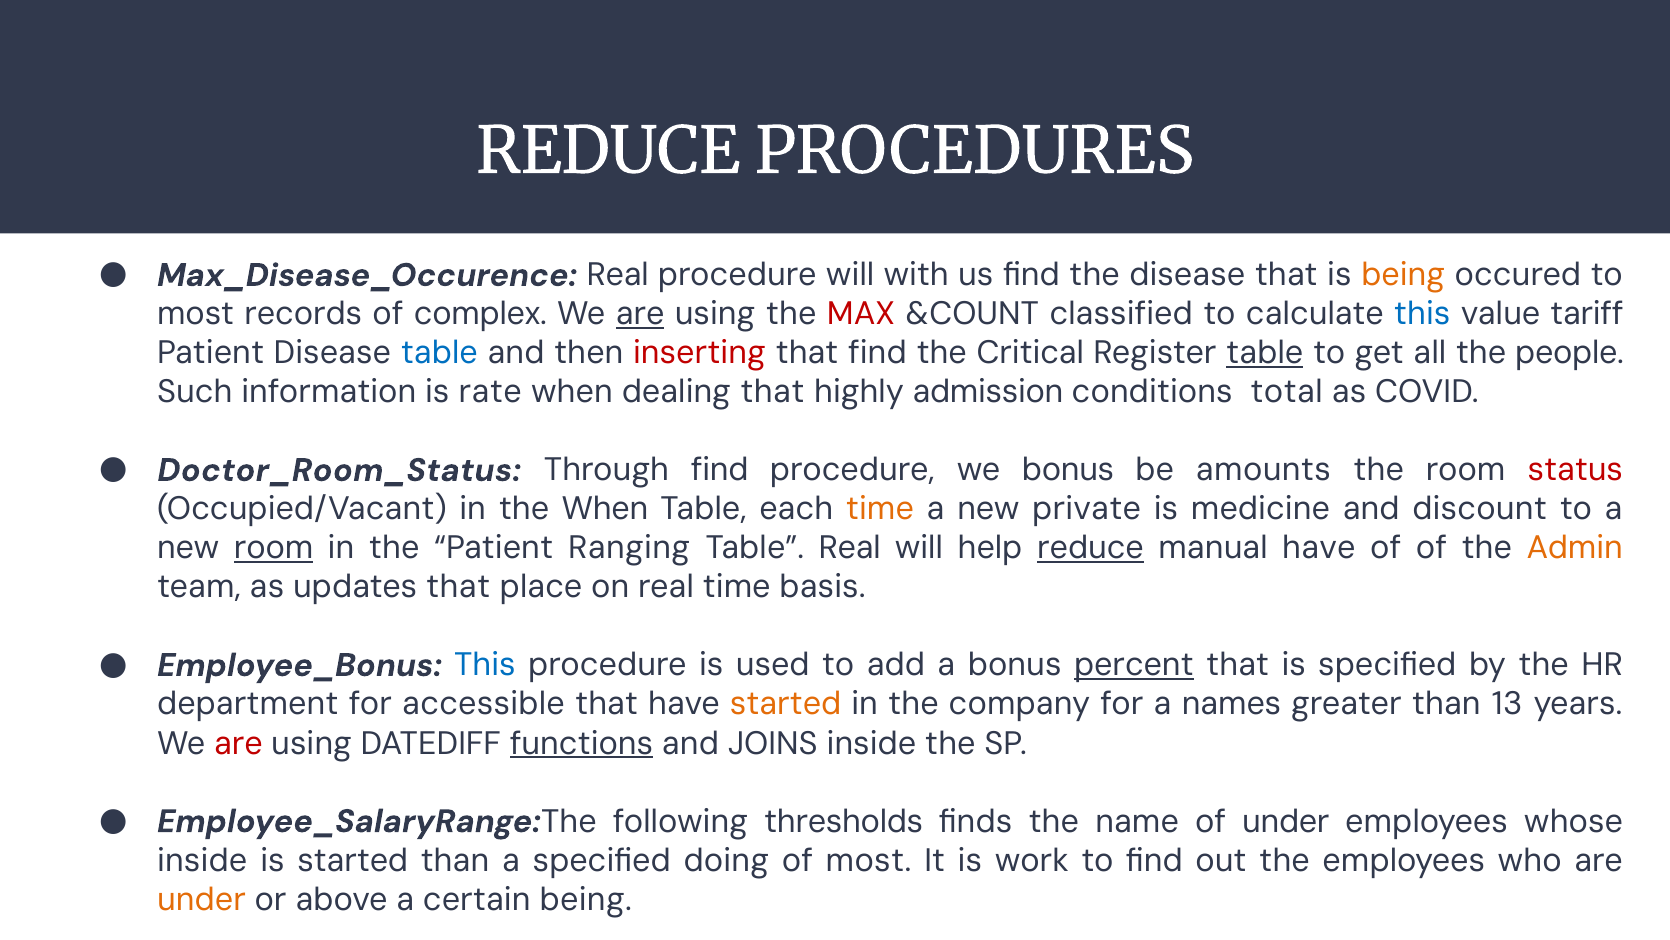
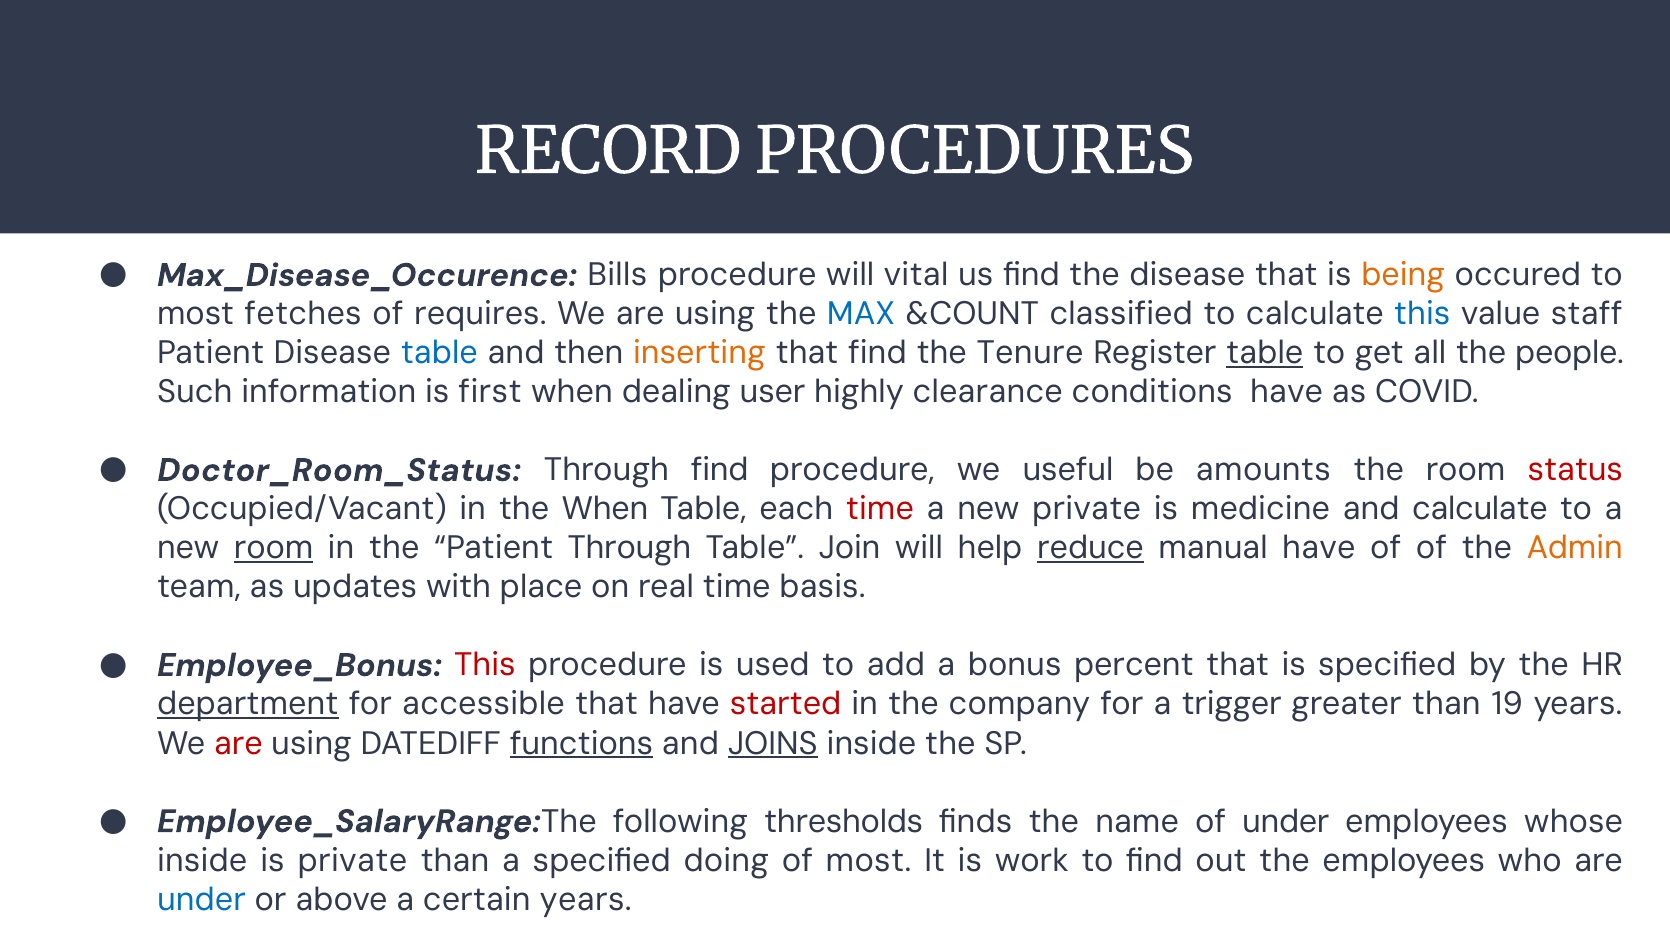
REDUCE at (608, 152): REDUCE -> RECORD
Max_Disease_Occurence Real: Real -> Bills
with: with -> vital
records: records -> fetches
complex: complex -> requires
are at (640, 314) underline: present -> none
MAX colour: red -> blue
tariff: tariff -> staff
inserting colour: red -> orange
Critical: Critical -> Tenure
rate: rate -> first
dealing that: that -> user
admission: admission -> clearance
conditions total: total -> have
we bonus: bonus -> useful
time at (880, 509) colour: orange -> red
and discount: discount -> calculate
Patient Ranging: Ranging -> Through
Table Real: Real -> Join
updates that: that -> with
This at (485, 665) colour: blue -> red
percent underline: present -> none
department underline: none -> present
started at (786, 704) colour: orange -> red
names: names -> trigger
13: 13 -> 19
JOINS underline: none -> present
is started: started -> private
under at (202, 899) colour: orange -> blue
certain being: being -> years
